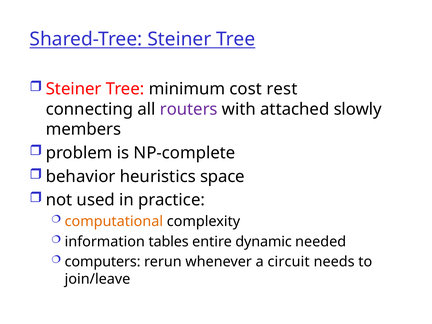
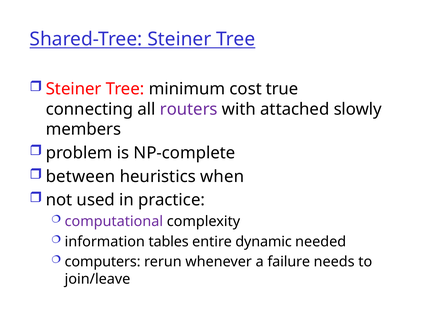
rest: rest -> true
behavior: behavior -> between
space: space -> when
computational colour: orange -> purple
circuit: circuit -> failure
